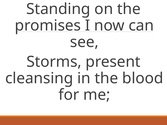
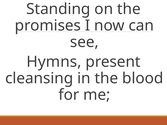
Storms: Storms -> Hymns
